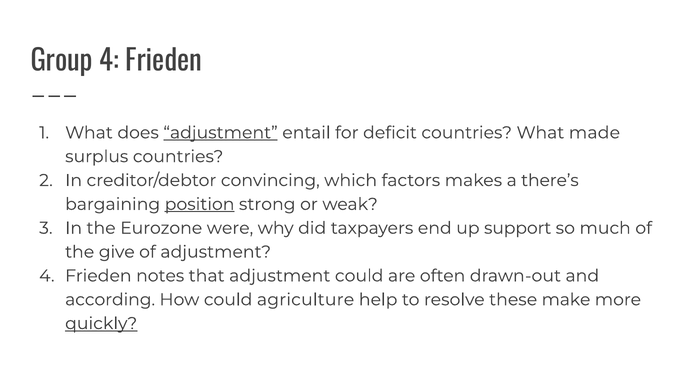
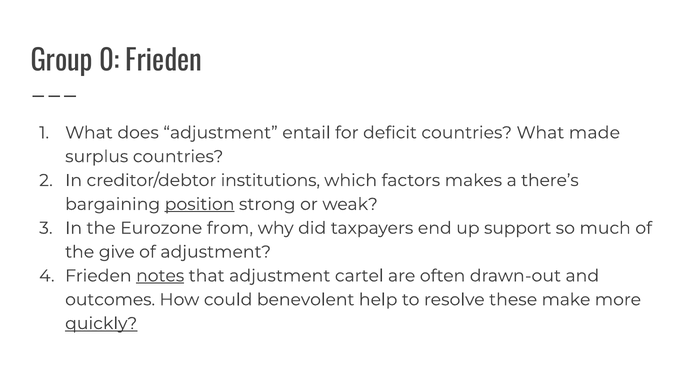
Group 4: 4 -> 0
adjustment at (221, 133) underline: present -> none
convincing: convincing -> institutions
were: were -> from
notes underline: none -> present
adjustment could: could -> cartel
according: according -> outcomes
agriculture: agriculture -> benevolent
